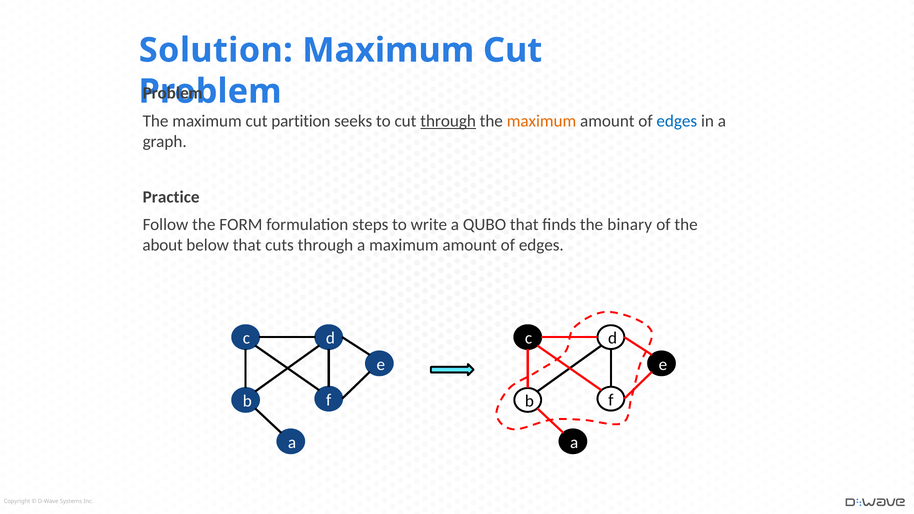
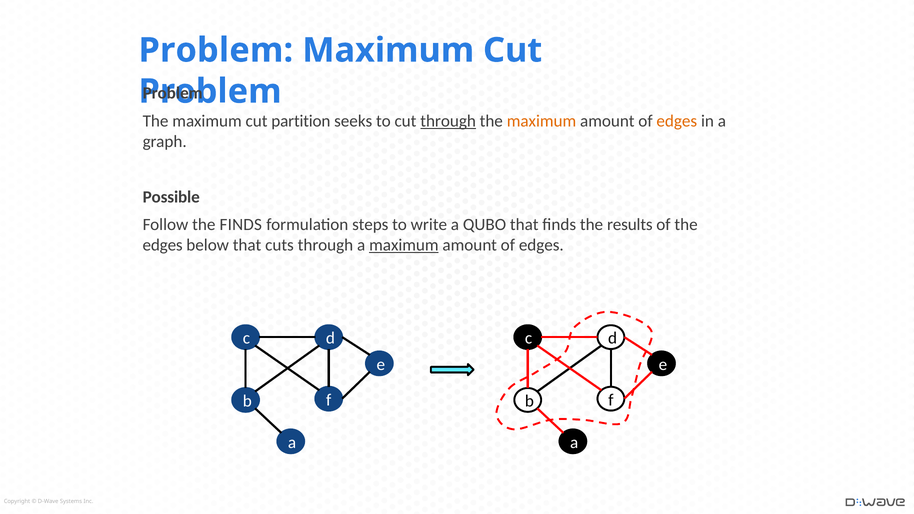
Solution at (216, 50): Solution -> Problem
edges at (677, 121) colour: blue -> orange
Practice: Practice -> Possible
the FORM: FORM -> FINDS
binary: binary -> results
about at (163, 245): about -> edges
maximum at (404, 245) underline: none -> present
